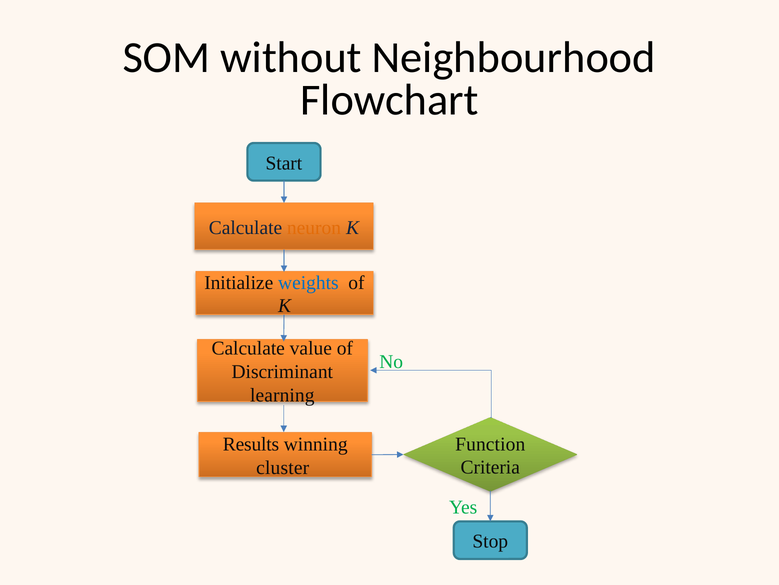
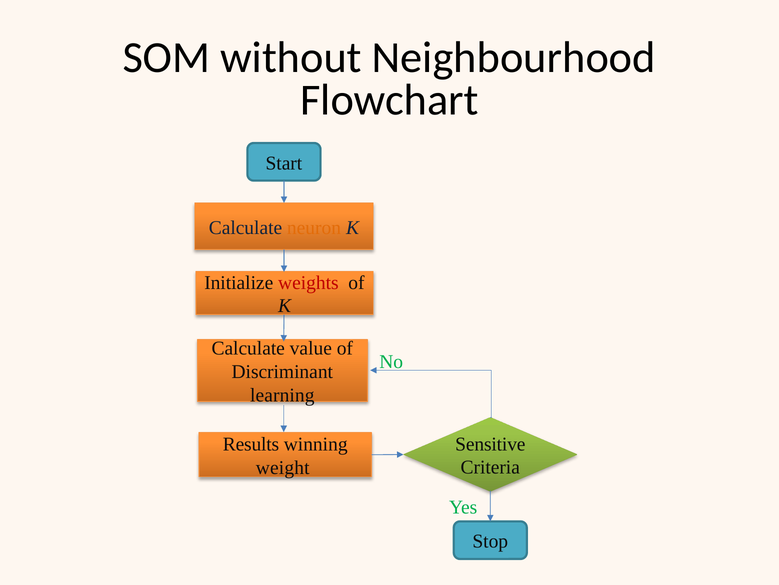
weights colour: blue -> red
Function: Function -> Sensitive
cluster: cluster -> weight
